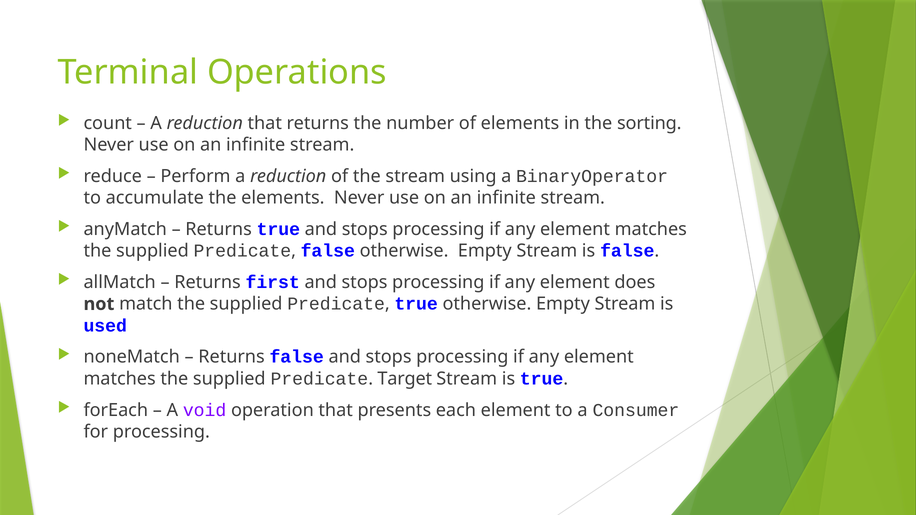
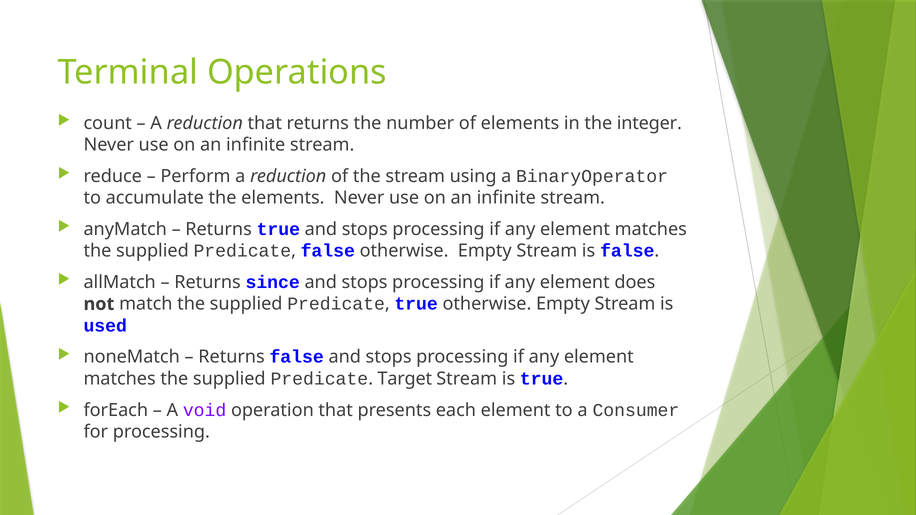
sorting: sorting -> integer
first: first -> since
